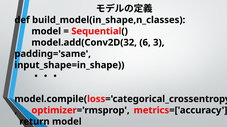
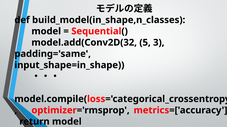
6: 6 -> 5
